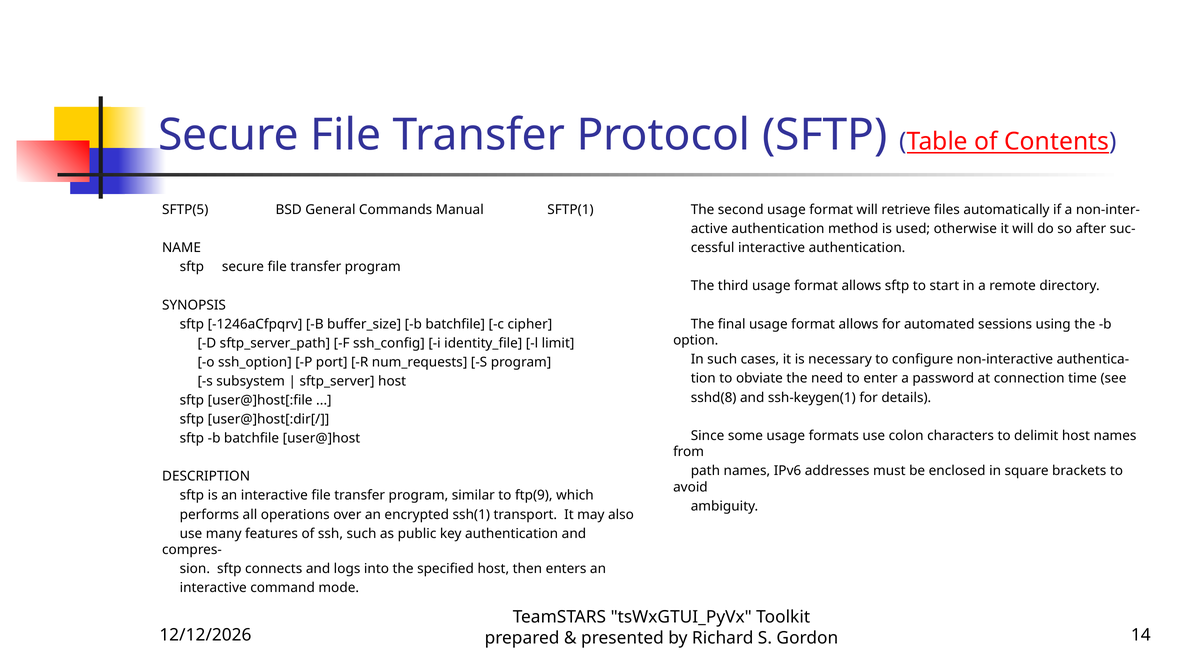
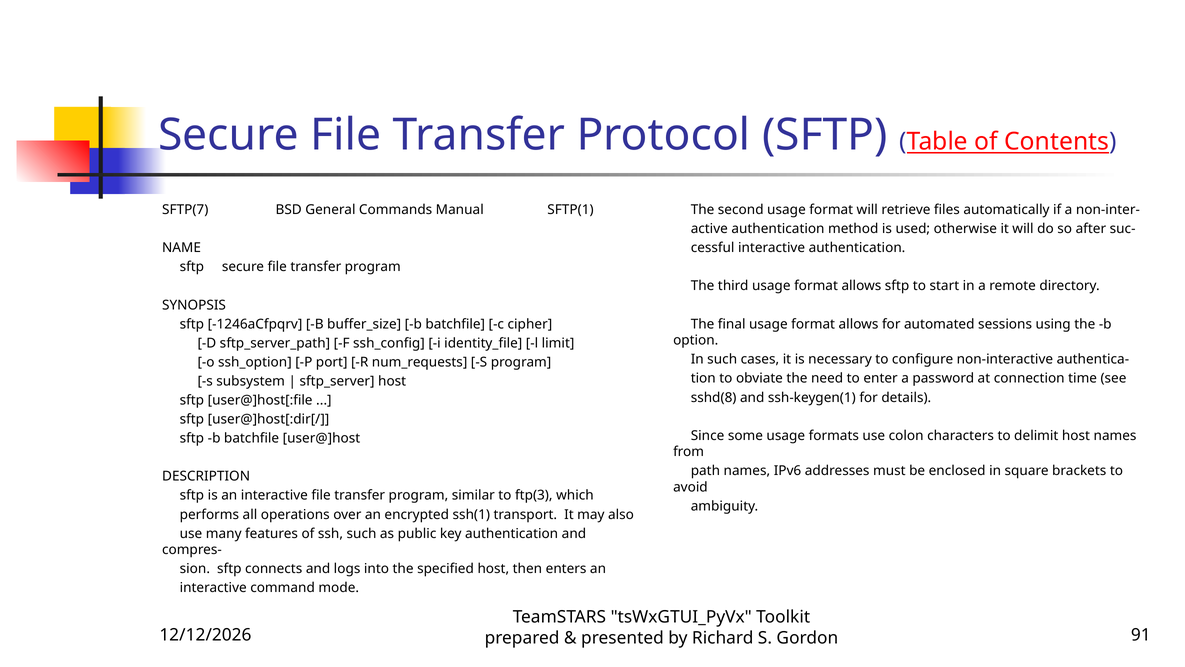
SFTP(5: SFTP(5 -> SFTP(7
ftp(9: ftp(9 -> ftp(3
14: 14 -> 91
